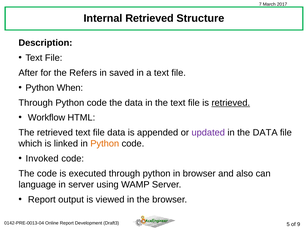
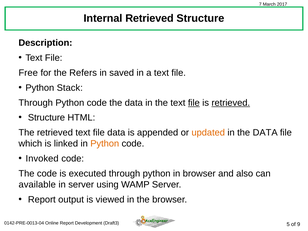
After: After -> Free
When: When -> Stack
file at (194, 103) underline: none -> present
Workflow at (47, 118): Workflow -> Structure
updated colour: purple -> orange
language: language -> available
